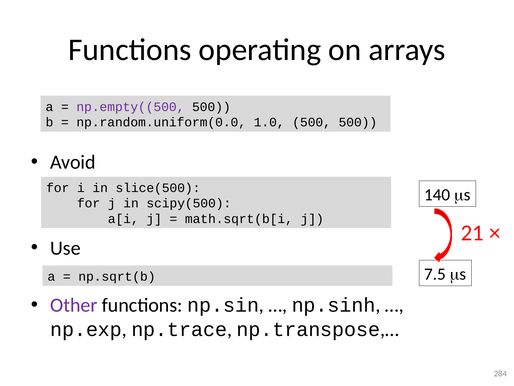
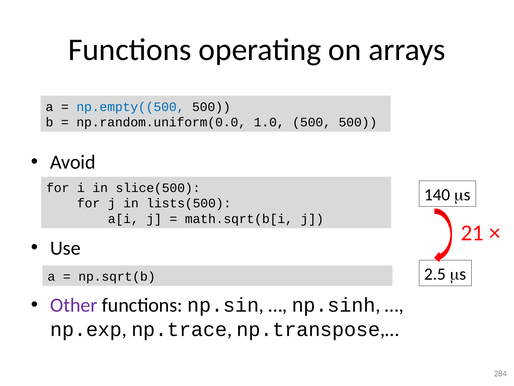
np.empty((500 colour: purple -> blue
scipy(500: scipy(500 -> lists(500
7.5: 7.5 -> 2.5
